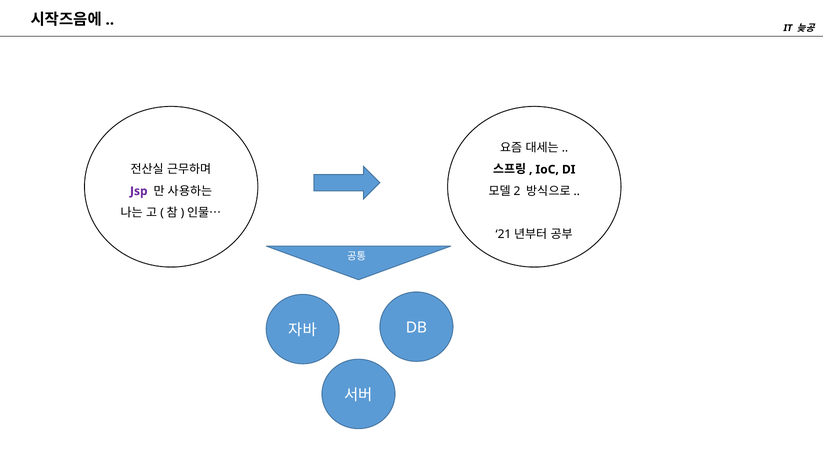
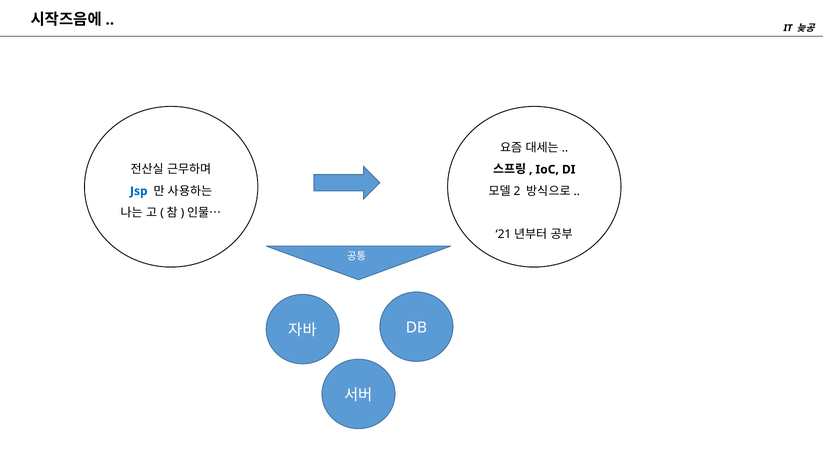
Jsp colour: purple -> blue
